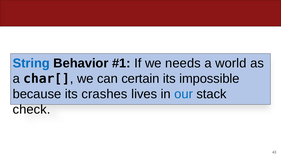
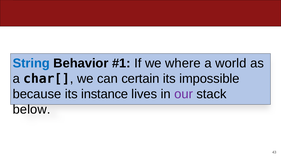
needs: needs -> where
crashes: crashes -> instance
our colour: blue -> purple
check: check -> below
